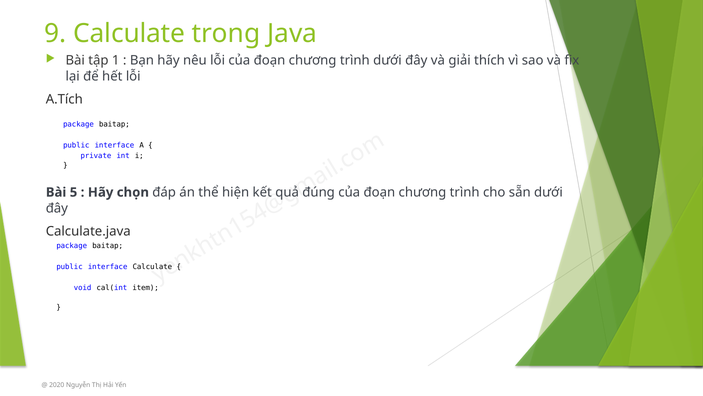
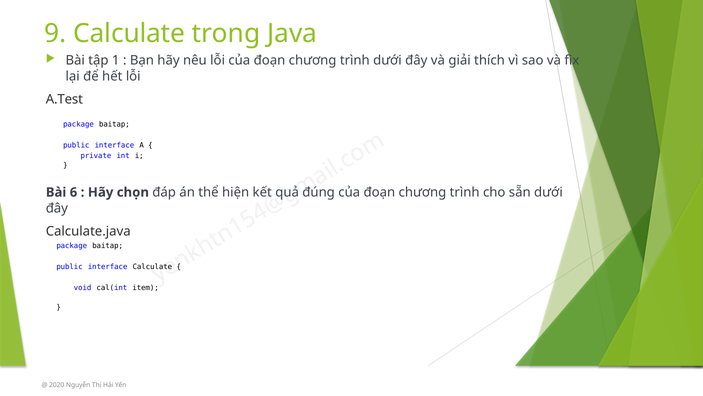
A.Tích: A.Tích -> A.Test
Bài 5: 5 -> 6
